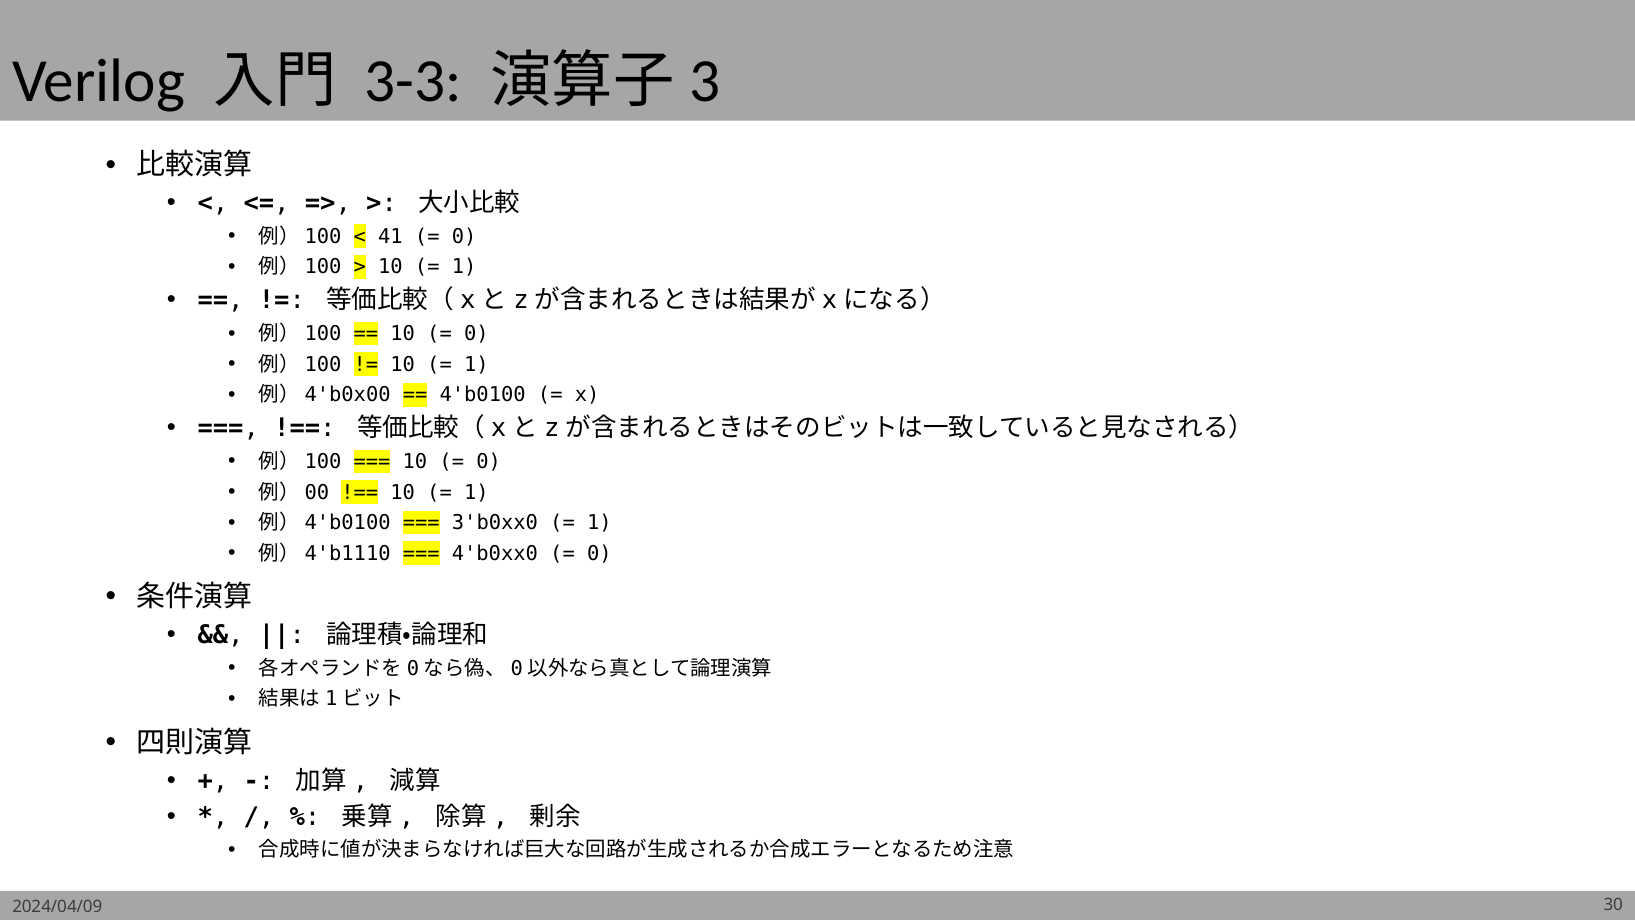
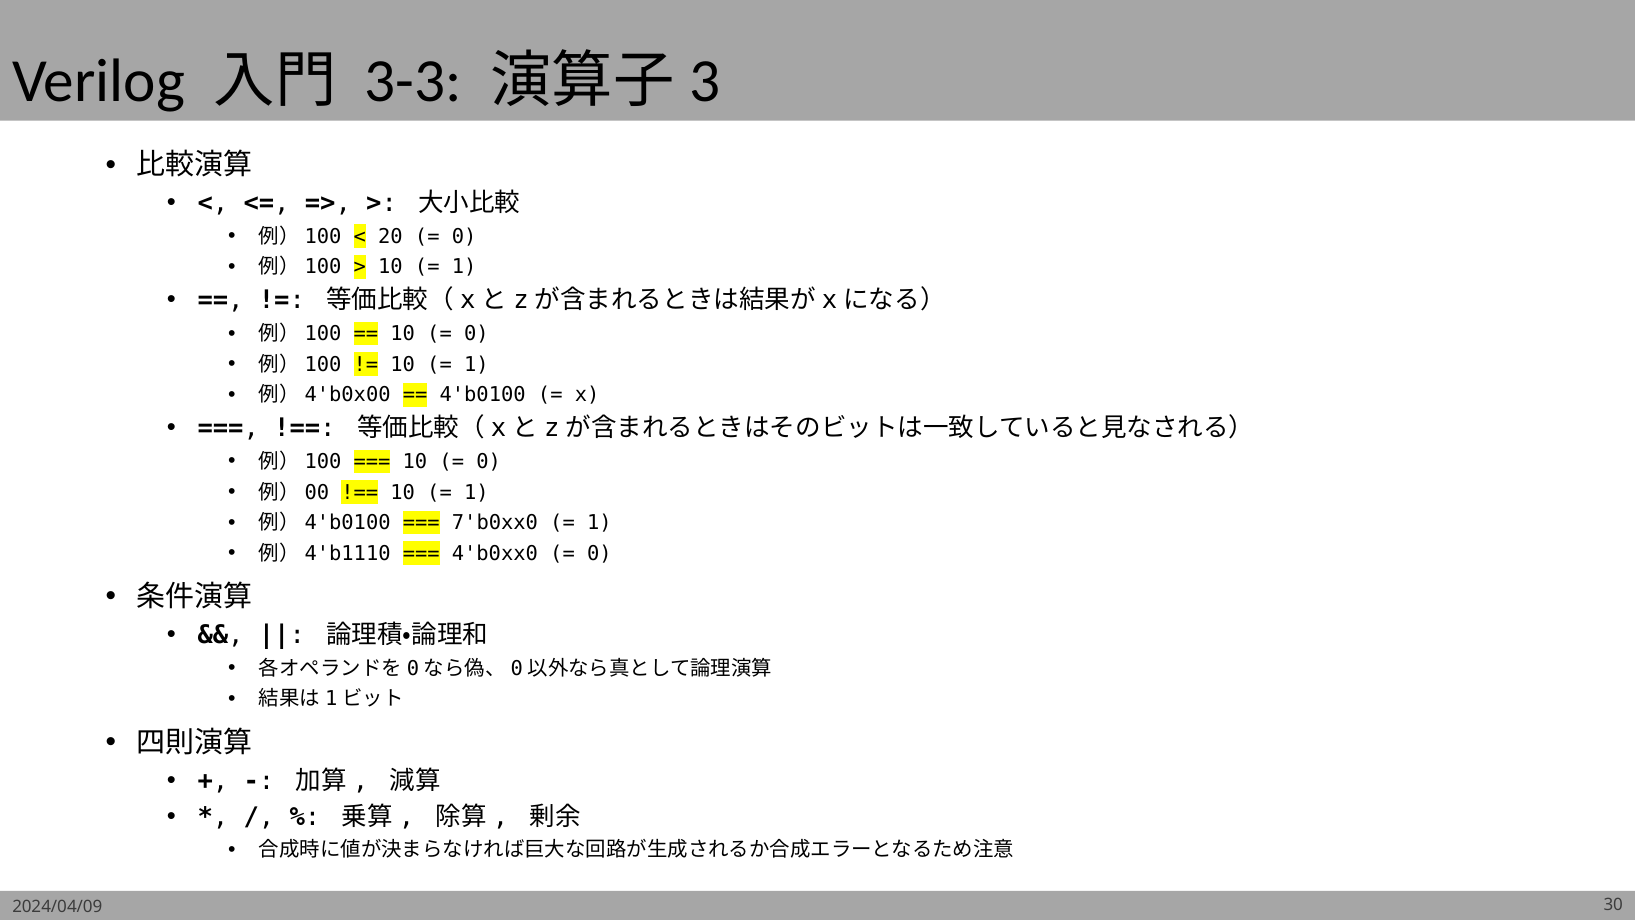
41: 41 -> 20
3'b0xx0: 3'b0xx0 -> 7'b0xx0
